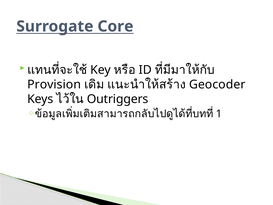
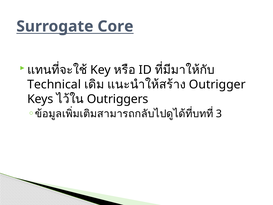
Provision: Provision -> Technical
Geocoder: Geocoder -> Outrigger
1: 1 -> 3
